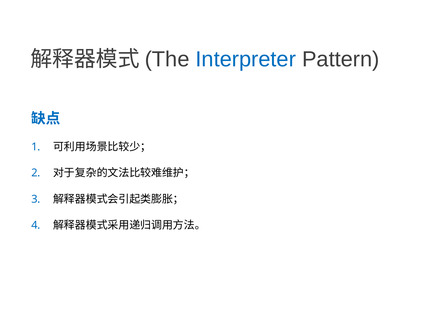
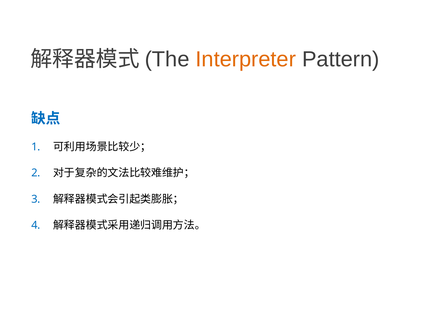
Interpreter colour: blue -> orange
